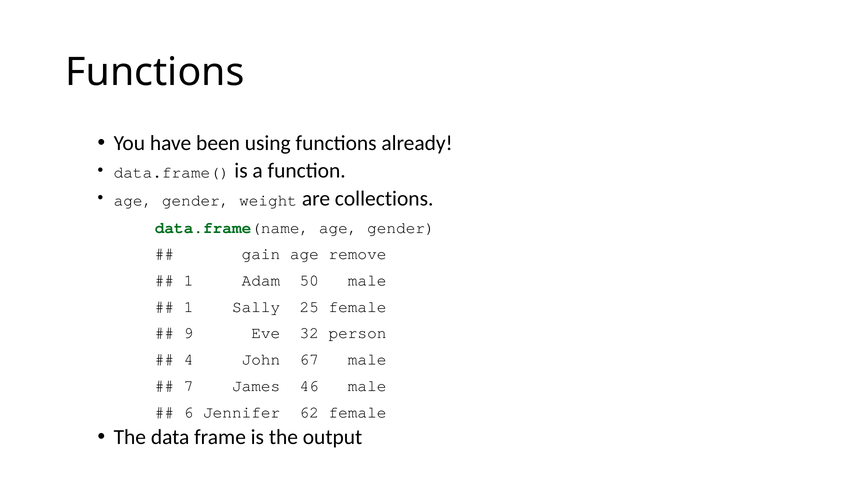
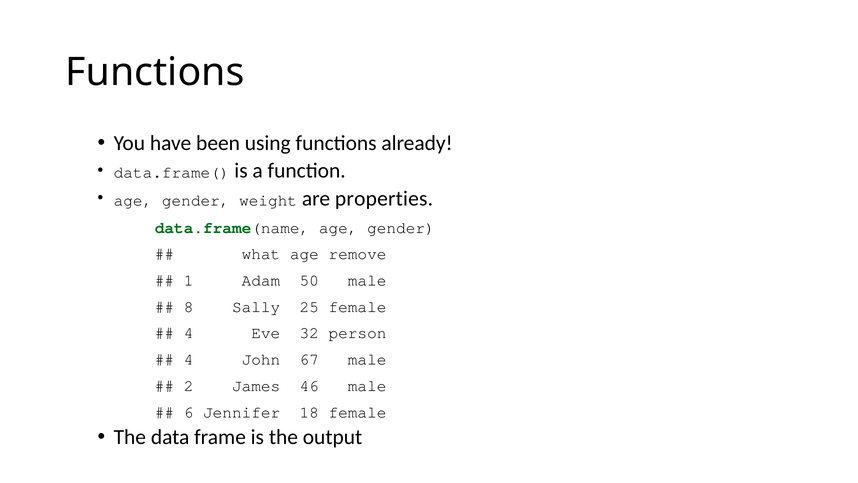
collections: collections -> properties
gain: gain -> what
1 at (189, 307): 1 -> 8
9 at (189, 333): 9 -> 4
7: 7 -> 2
62: 62 -> 18
